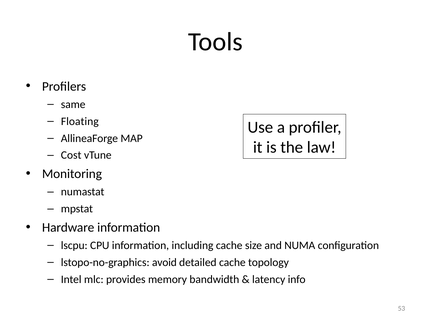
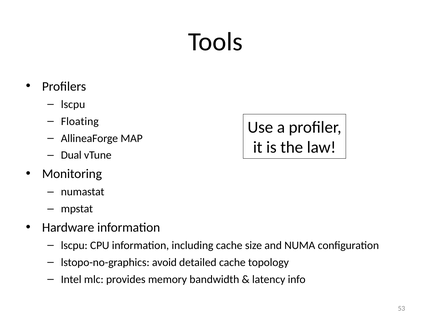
same at (73, 104): same -> lscpu
Cost: Cost -> Dual
